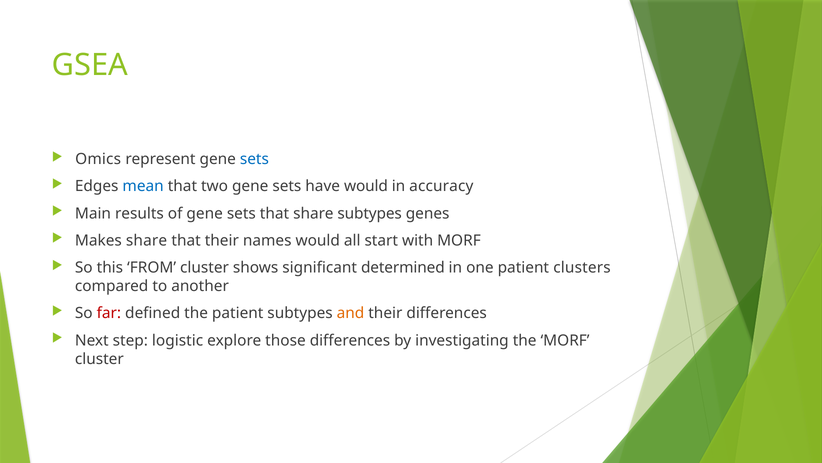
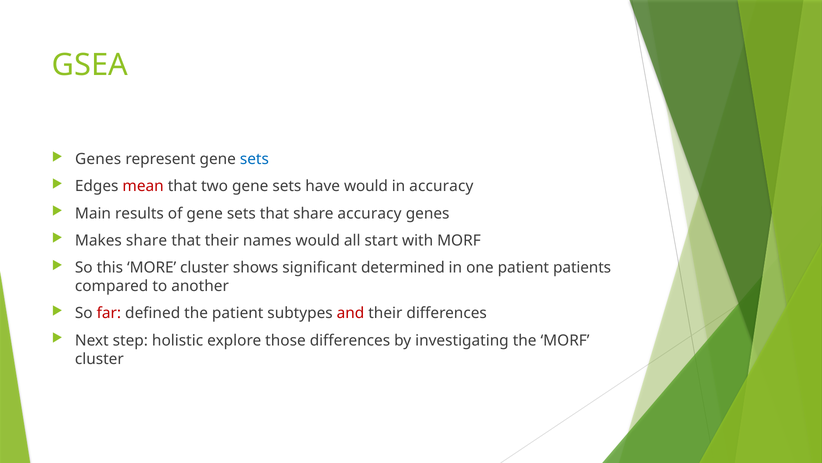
Omics at (98, 159): Omics -> Genes
mean colour: blue -> red
share subtypes: subtypes -> accuracy
FROM: FROM -> MORE
clusters: clusters -> patients
and colour: orange -> red
logistic: logistic -> holistic
